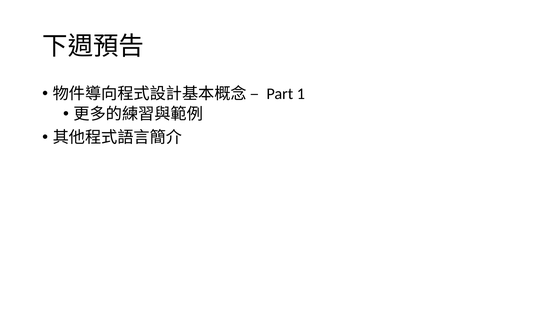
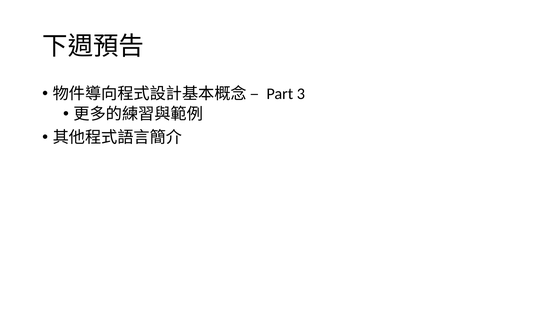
1: 1 -> 3
